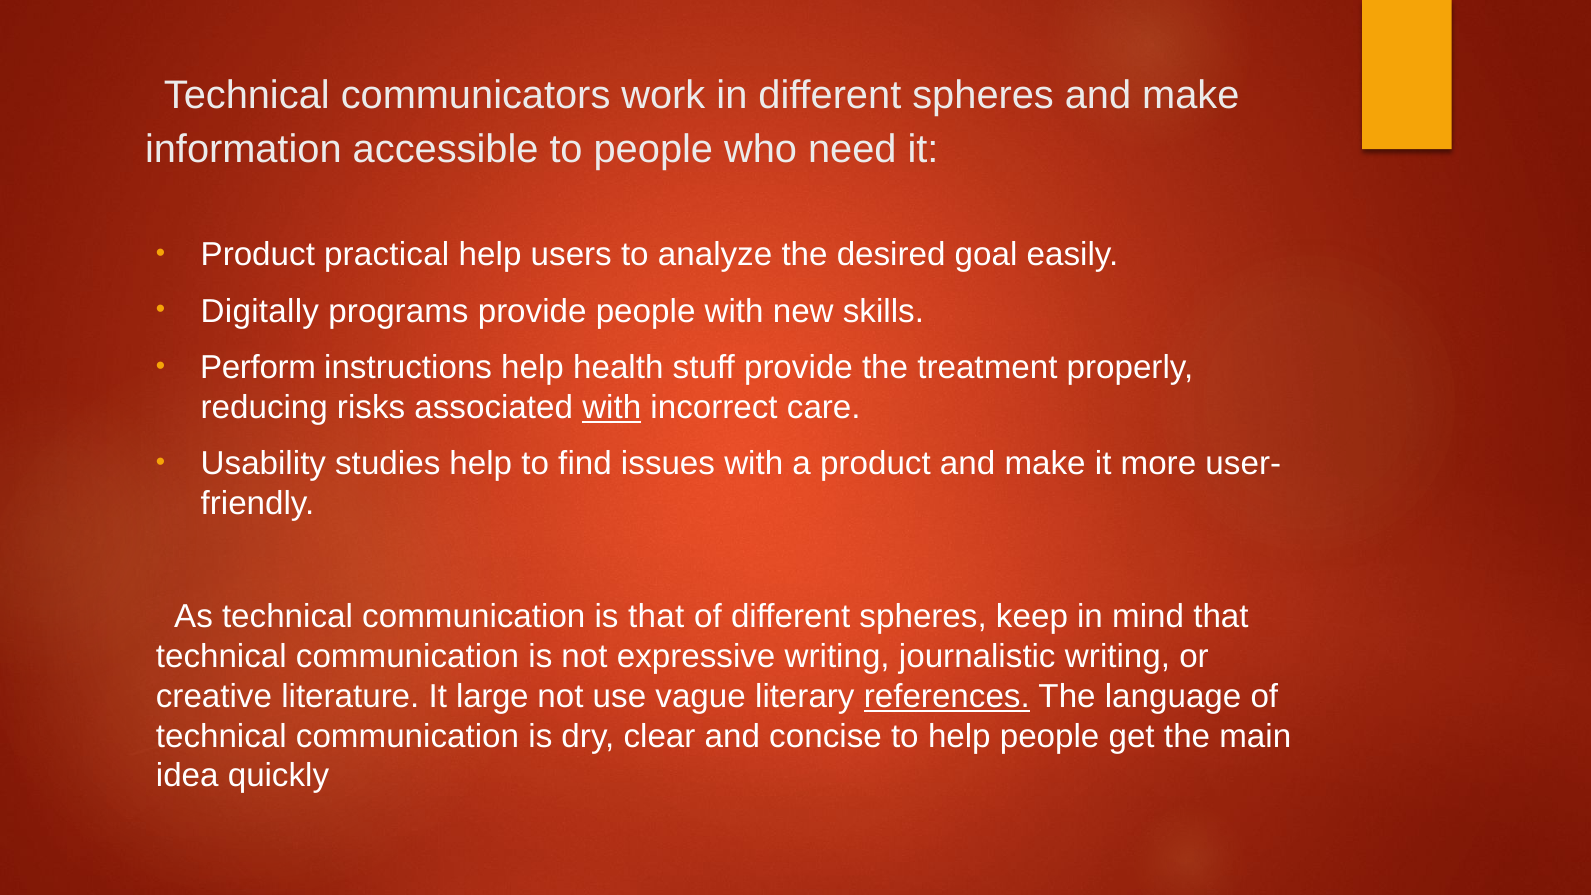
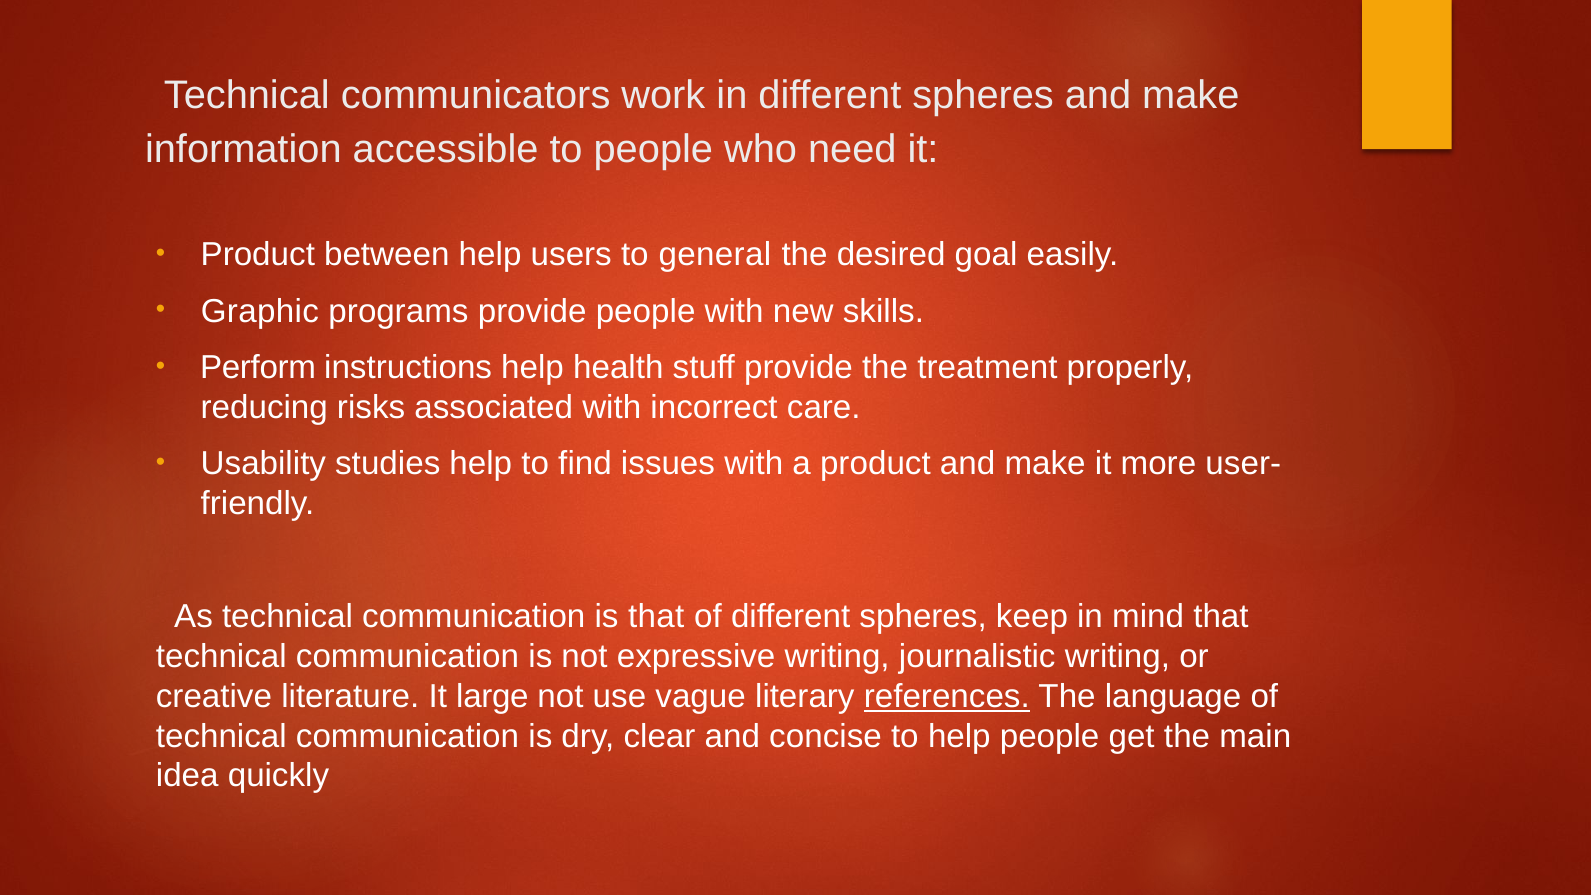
practical: practical -> between
analyze: analyze -> general
Digitally: Digitally -> Graphic
with at (612, 407) underline: present -> none
